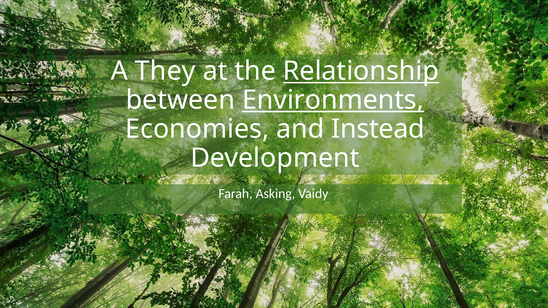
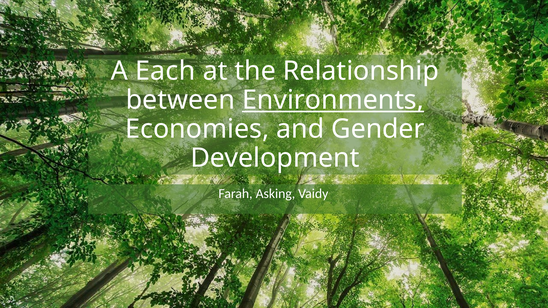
They: They -> Each
Relationship underline: present -> none
Instead: Instead -> Gender
